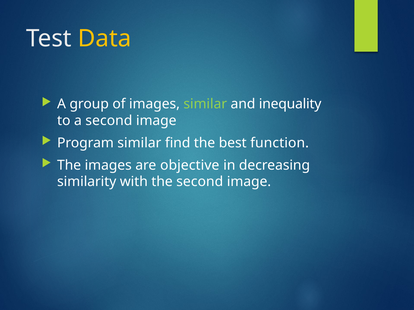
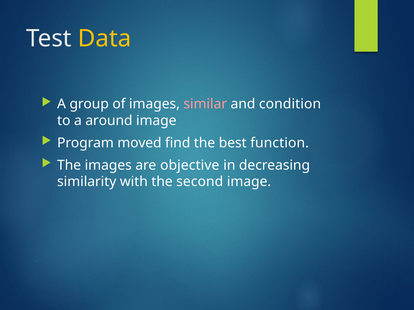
similar at (205, 104) colour: light green -> pink
inequality: inequality -> condition
a second: second -> around
Program similar: similar -> moved
